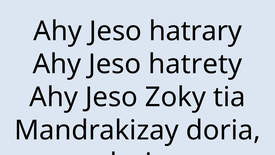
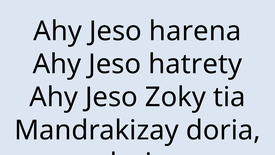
hatrary: hatrary -> harena
